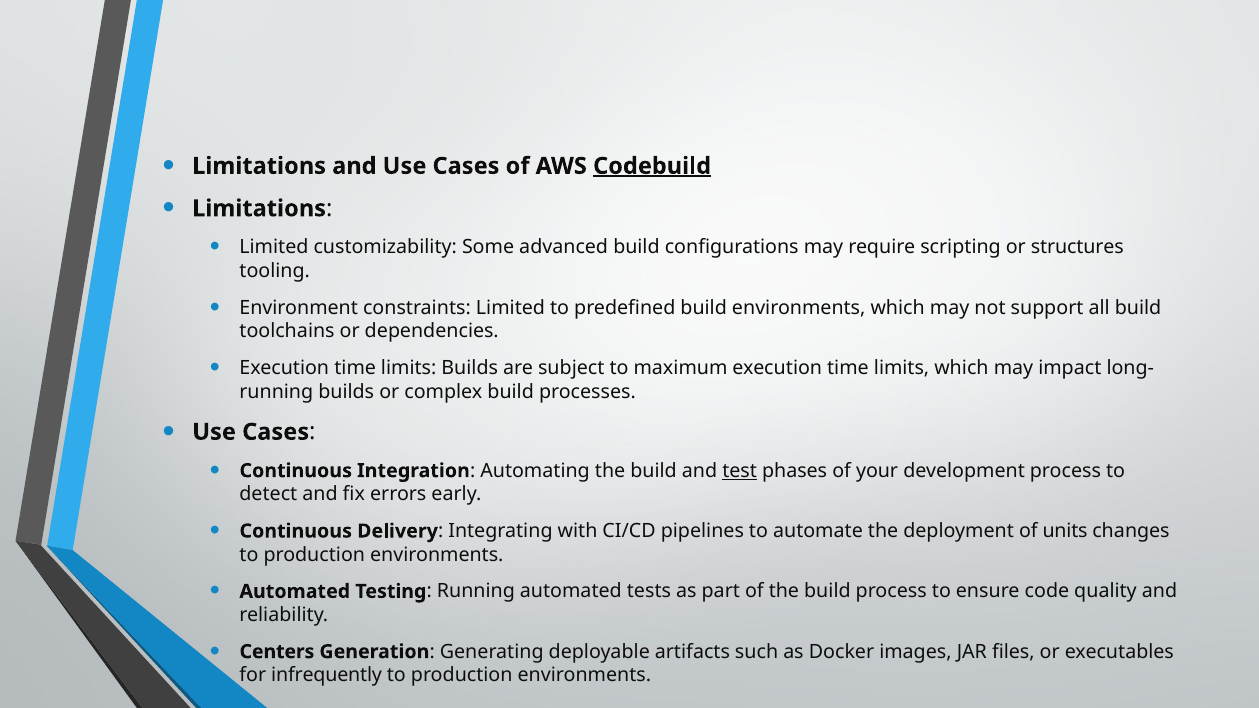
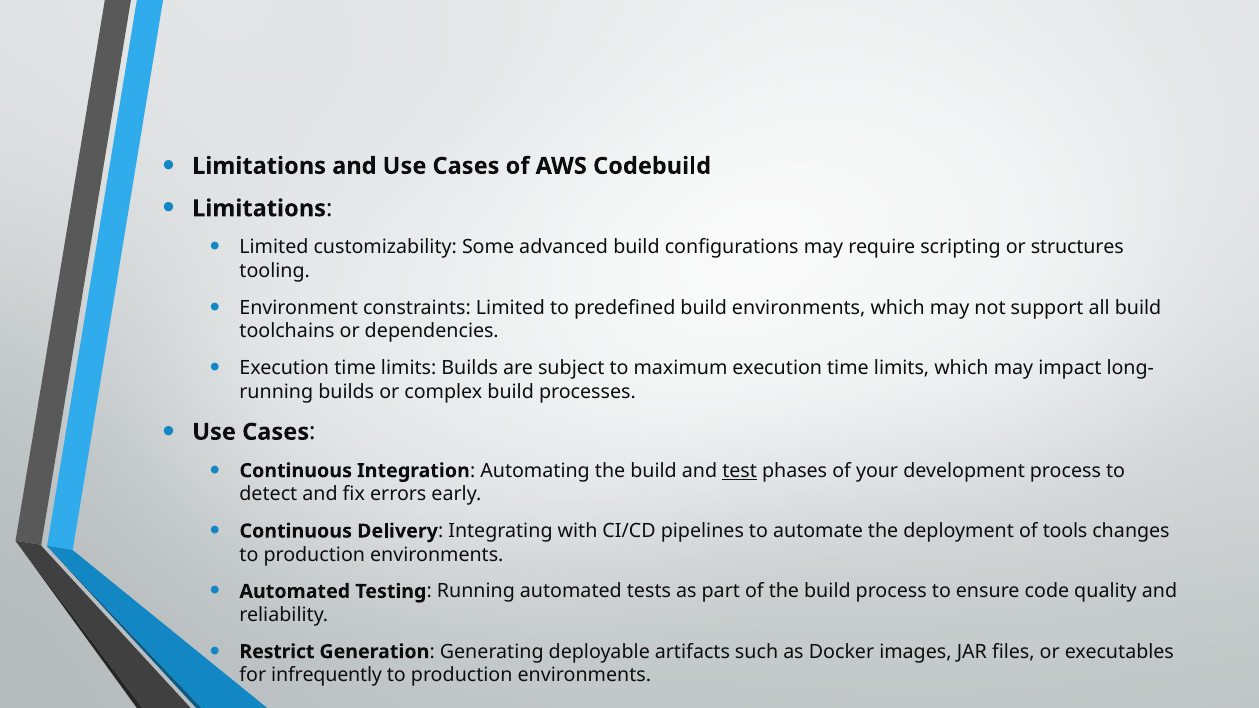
Codebuild underline: present -> none
units: units -> tools
Centers: Centers -> Restrict
